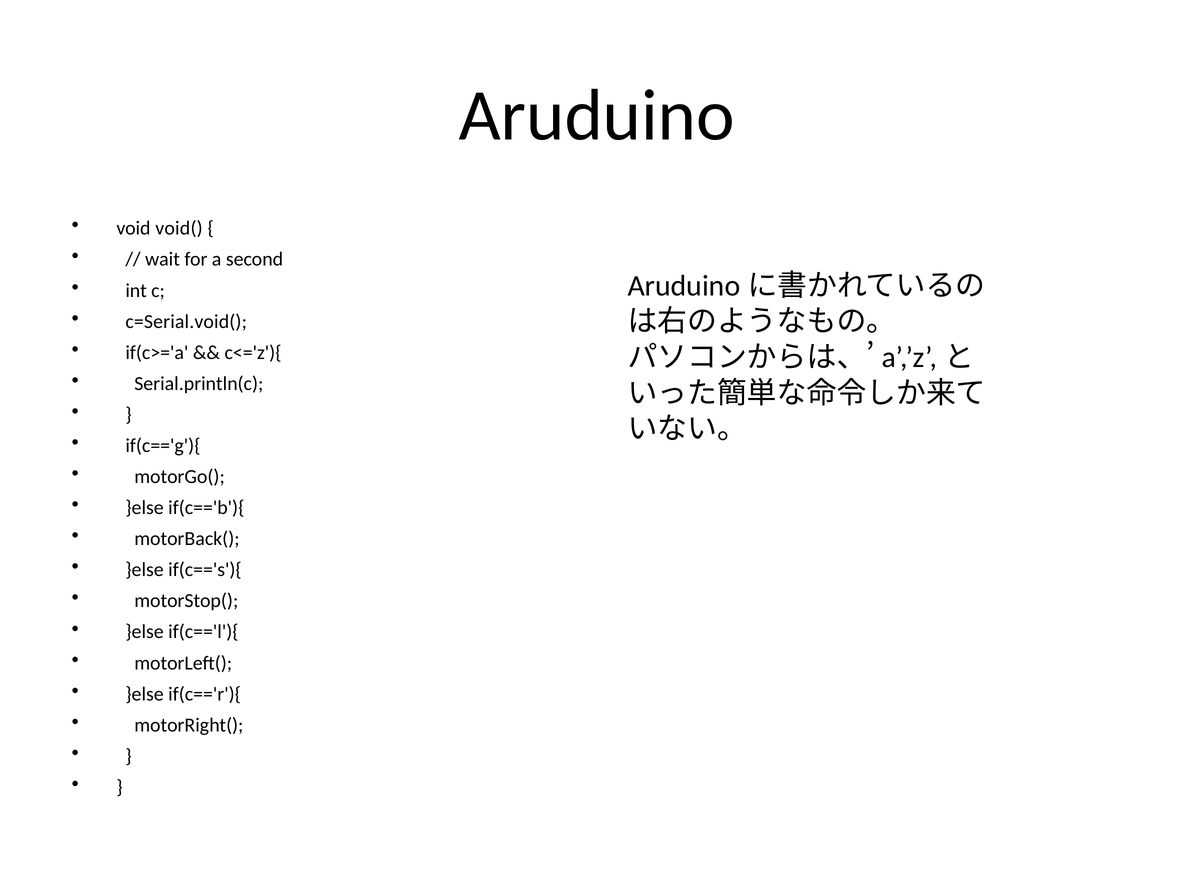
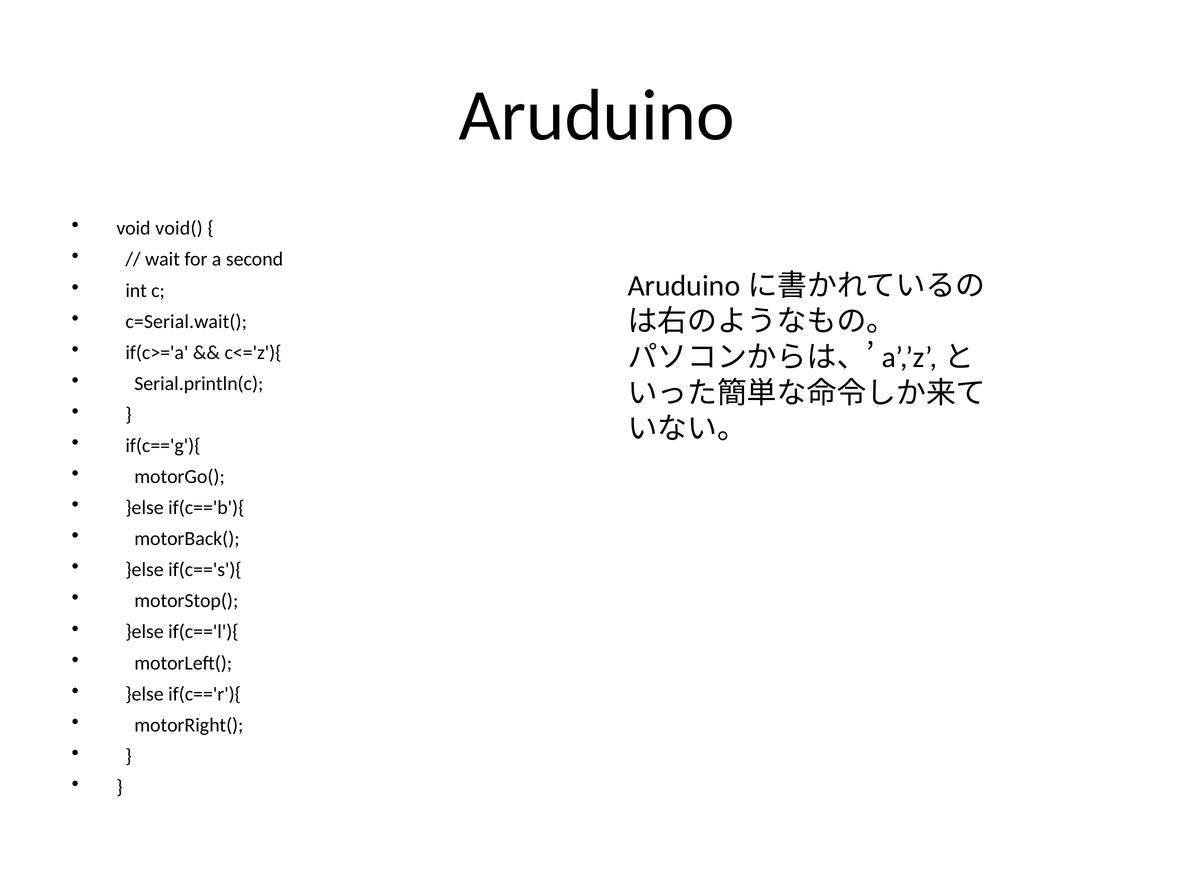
c=Serial.void(: c=Serial.void( -> c=Serial.wait(
